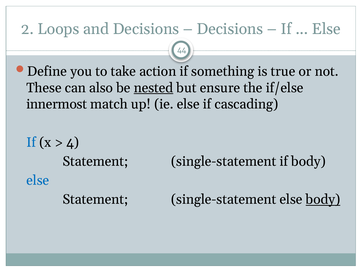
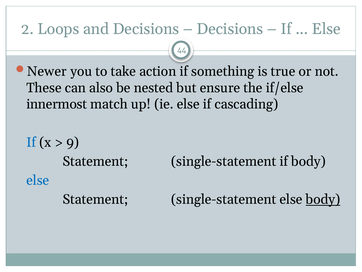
Define: Define -> Newer
nested underline: present -> none
4: 4 -> 9
